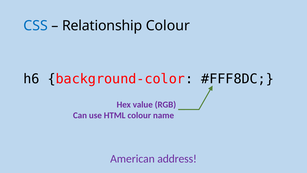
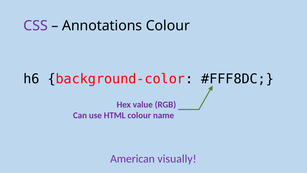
CSS colour: blue -> purple
Relationship: Relationship -> Annotations
address: address -> visually
